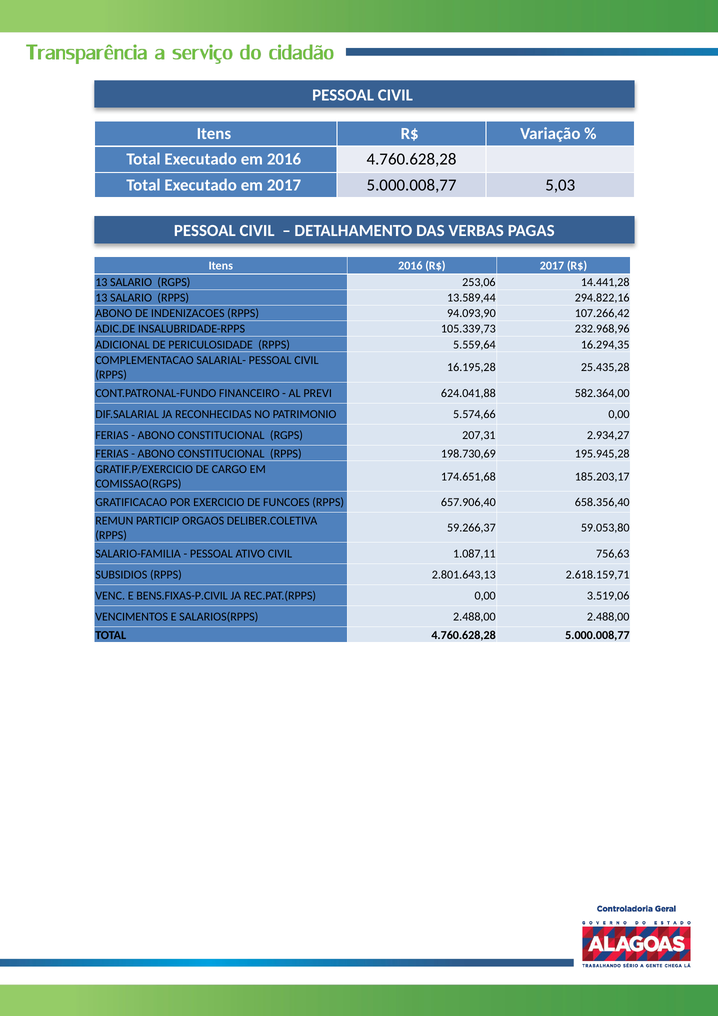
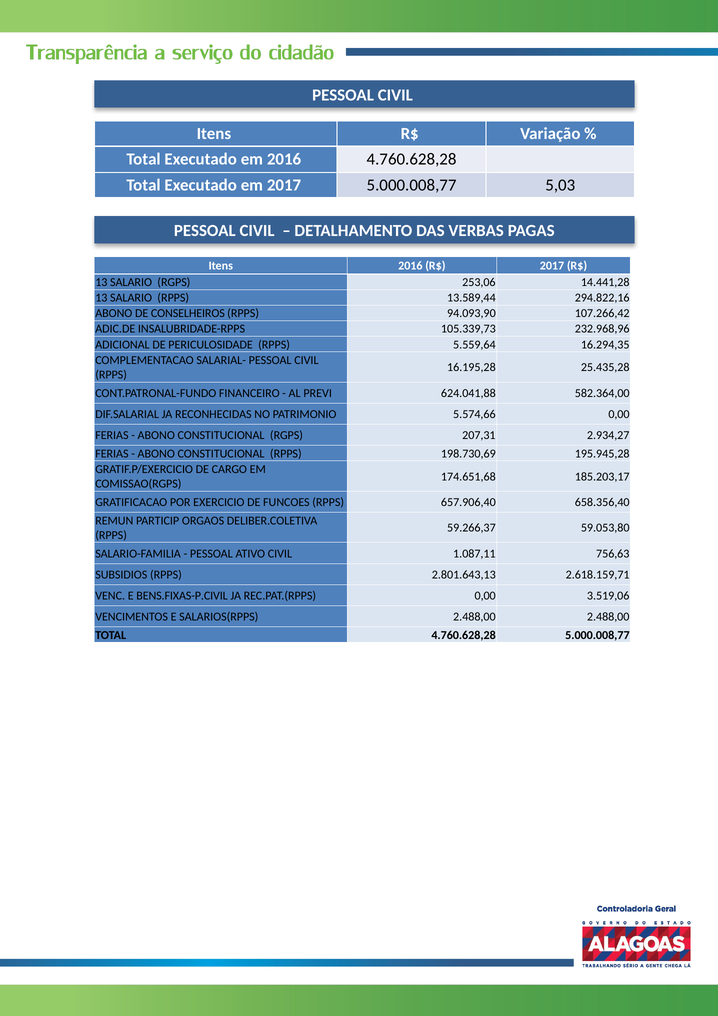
INDENIZACOES: INDENIZACOES -> CONSELHEIROS
